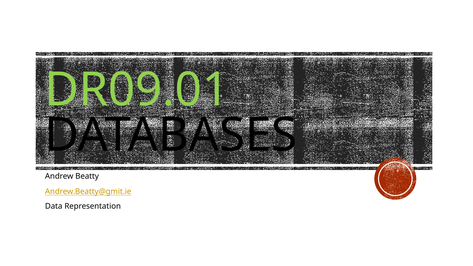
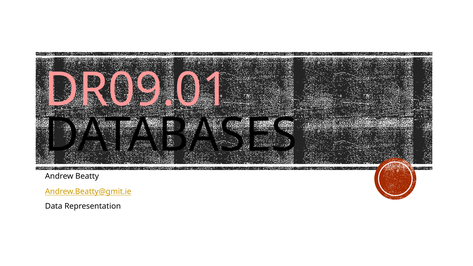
DR09.01 colour: light green -> pink
